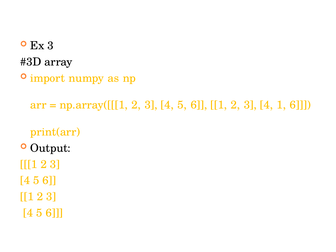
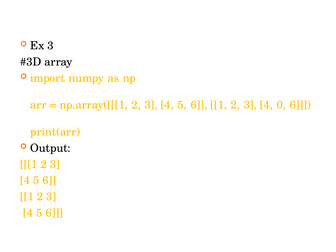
4 1: 1 -> 0
